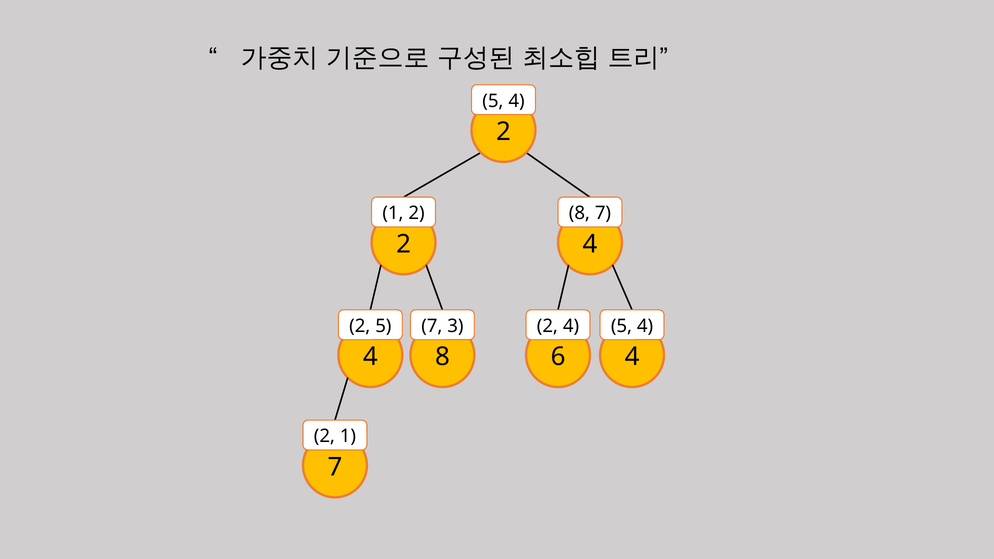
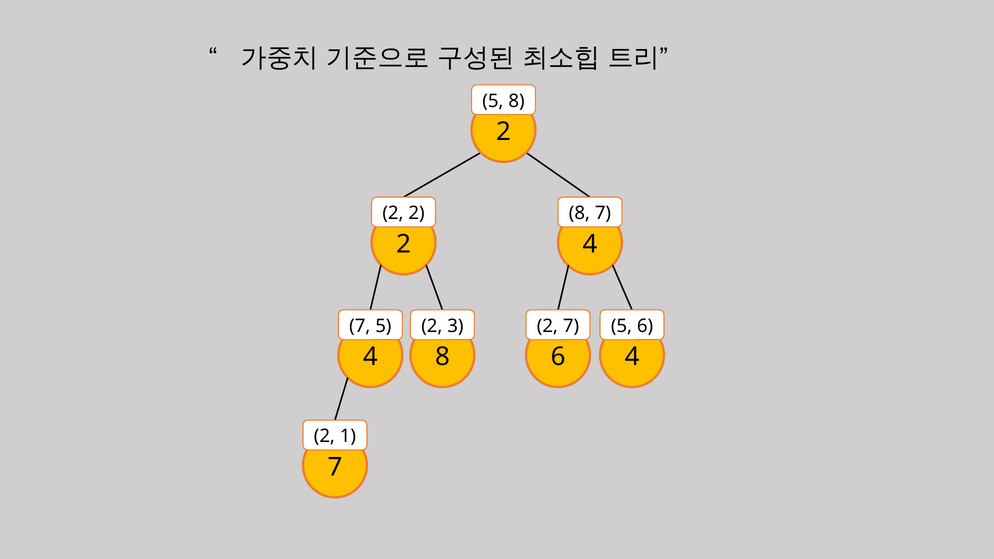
4 at (516, 101): 4 -> 8
1 at (393, 213): 1 -> 2
2 at (360, 326): 2 -> 7
7 at (432, 326): 7 -> 2
4 at (571, 326): 4 -> 7
4 at (645, 326): 4 -> 6
